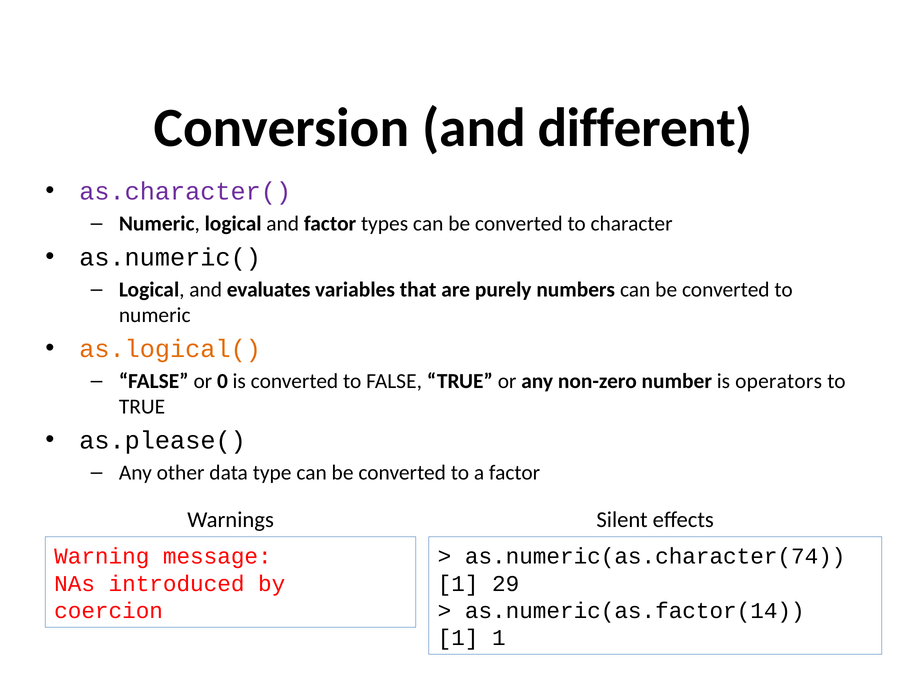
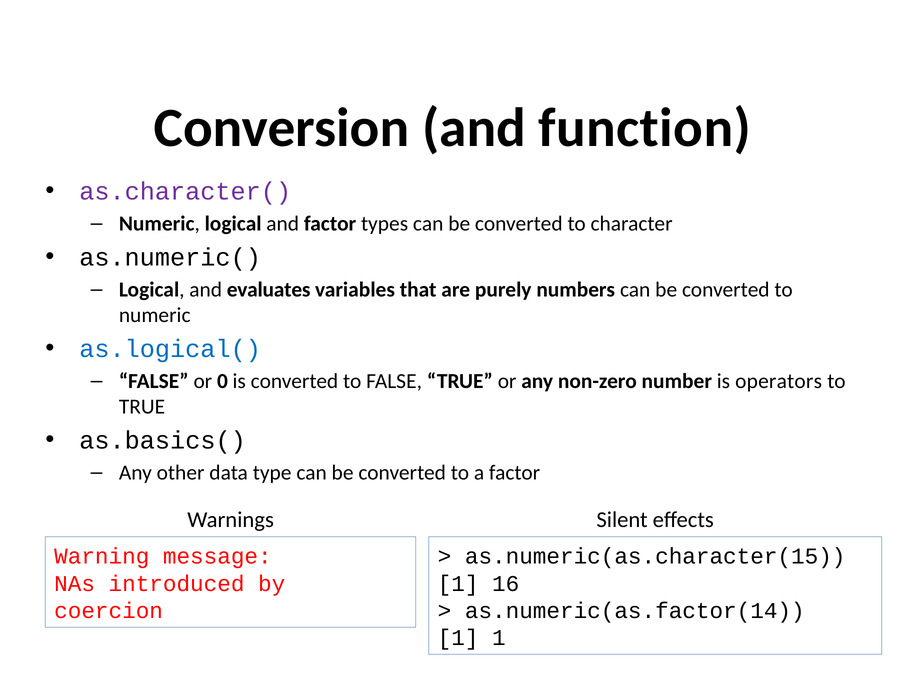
different: different -> function
as.logical( colour: orange -> blue
as.please(: as.please( -> as.basics(
as.numeric(as.character(74: as.numeric(as.character(74 -> as.numeric(as.character(15
29: 29 -> 16
